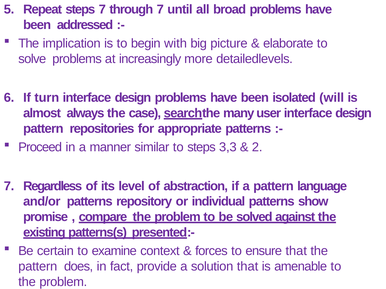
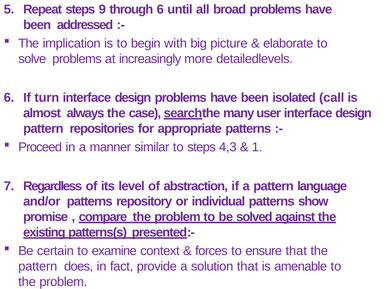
steps 7: 7 -> 9
through 7: 7 -> 6
will: will -> call
3,3: 3,3 -> 4,3
2: 2 -> 1
